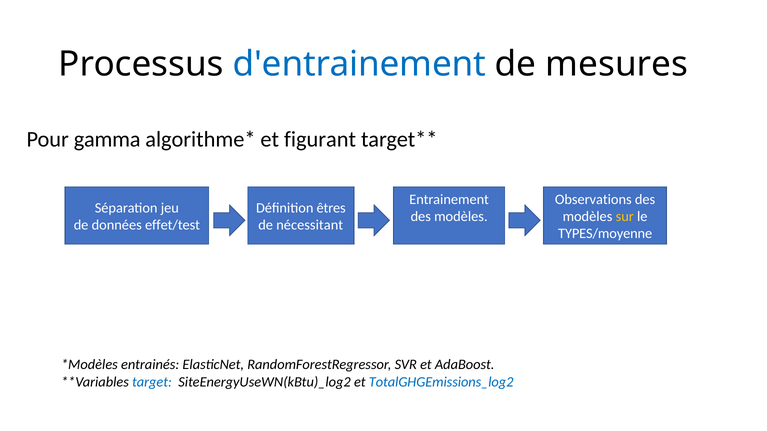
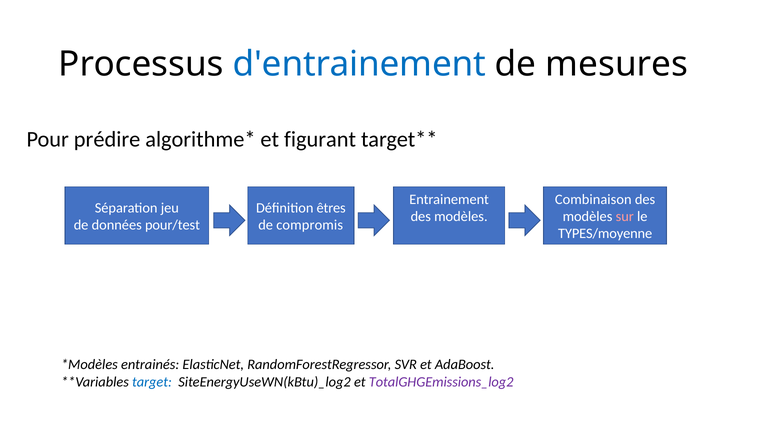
gamma: gamma -> prédire
Observations: Observations -> Combinaison
sur colour: yellow -> pink
nécessitant: nécessitant -> compromis
effet/test: effet/test -> pour/test
TotalGHGEmissions_log2 colour: blue -> purple
